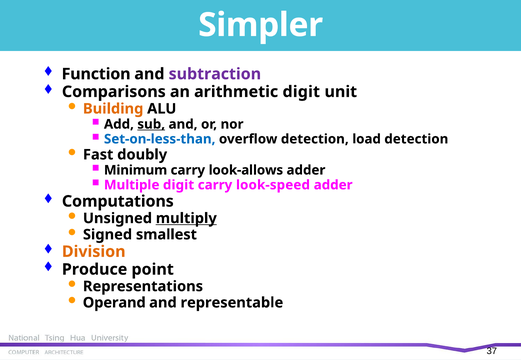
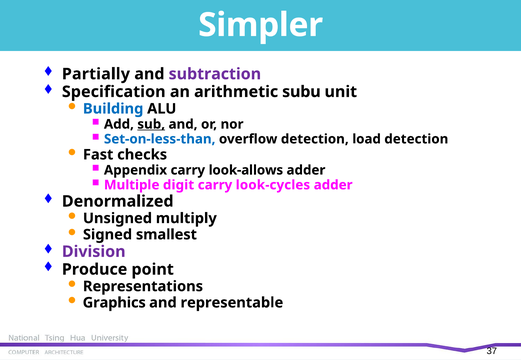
Function: Function -> Partially
Comparisons: Comparisons -> Specification
arithmetic digit: digit -> subu
Building colour: orange -> blue
doubly: doubly -> checks
Minimum: Minimum -> Appendix
look-speed: look-speed -> look-cycles
Computations: Computations -> Denormalized
multiply underline: present -> none
Division colour: orange -> purple
Operand: Operand -> Graphics
